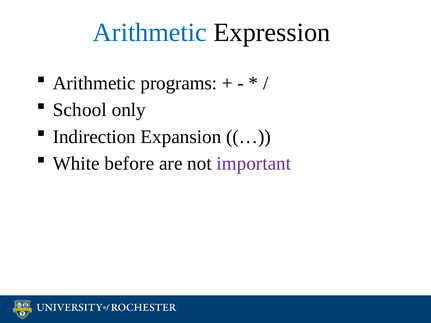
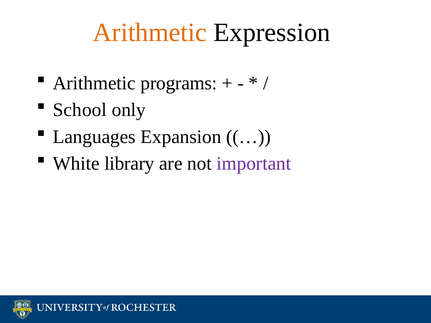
Arithmetic at (150, 32) colour: blue -> orange
Indirection: Indirection -> Languages
before: before -> library
